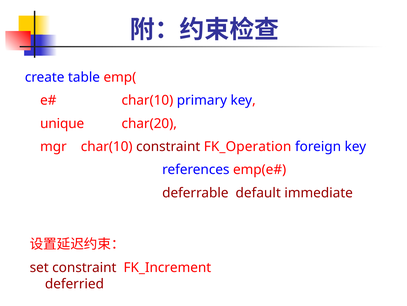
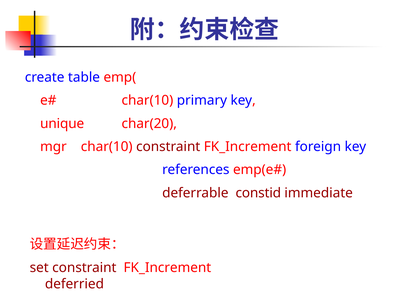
char(10 constraint FK_Operation: FK_Operation -> FK_Increment
default: default -> constid
